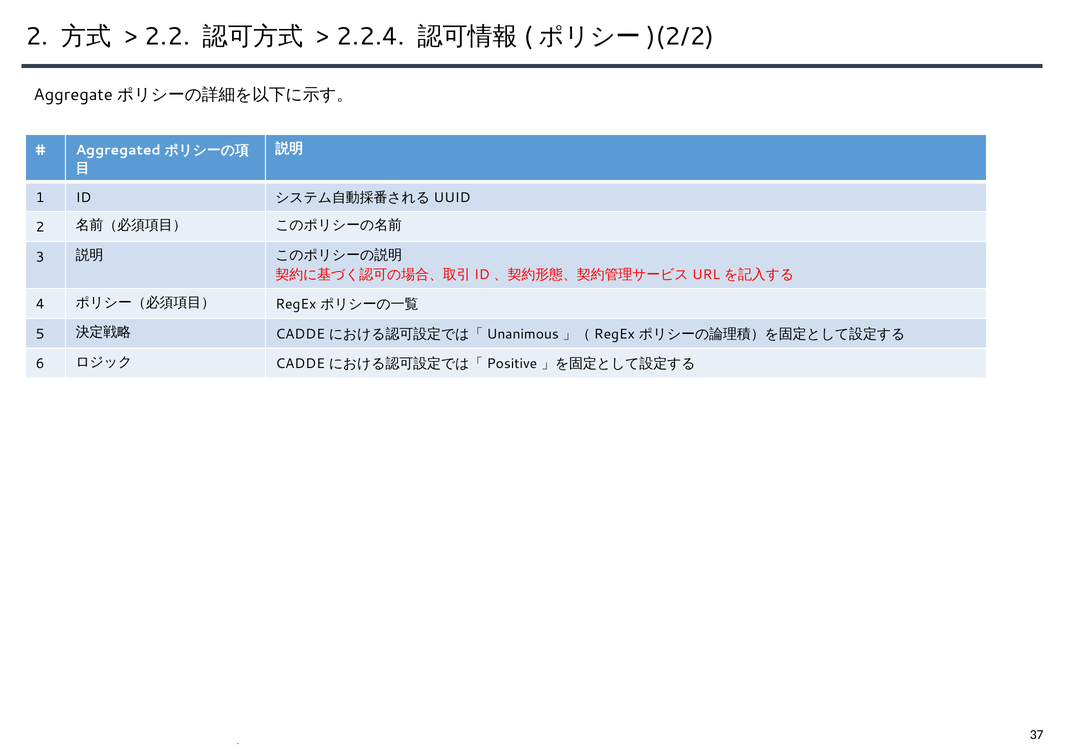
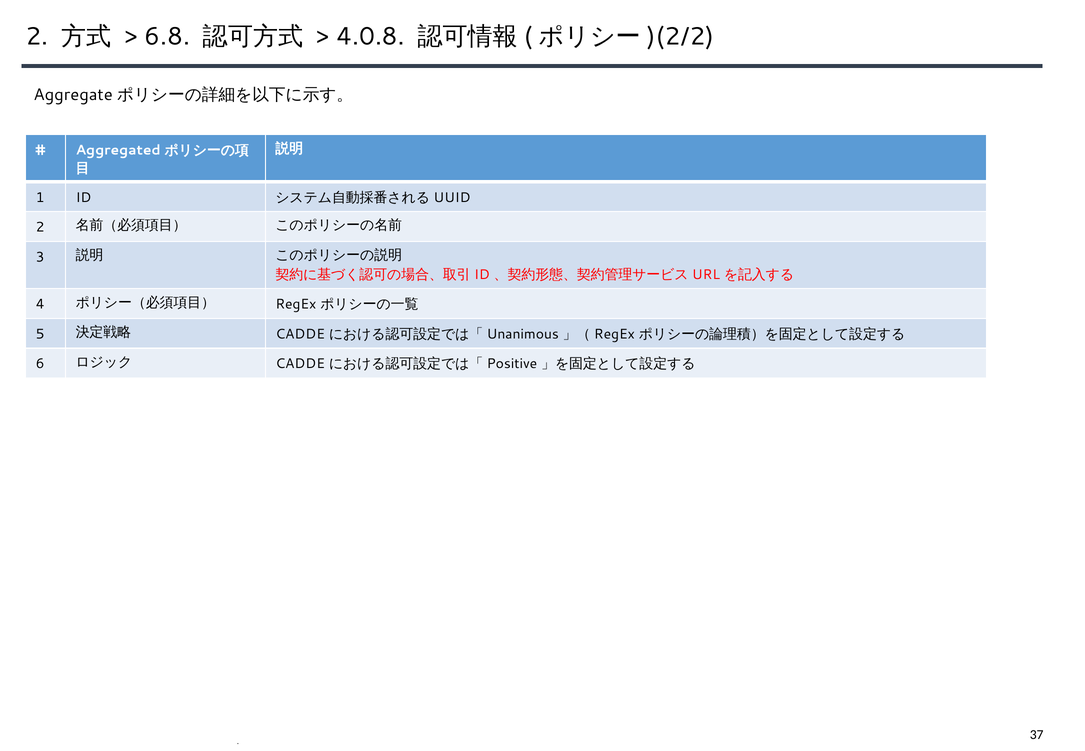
2.2: 2.2 -> 6.8
2.2.4: 2.2.4 -> 4.0.8
